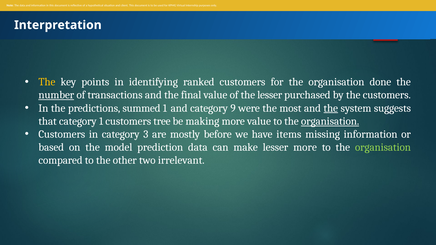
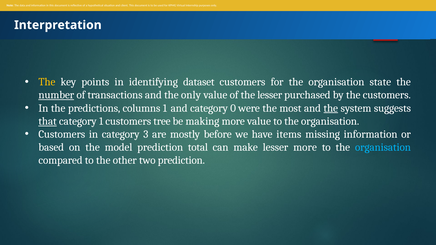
ranked: ranked -> dataset
done: done -> state
the final: final -> only
summed: summed -> columns
9: 9 -> 0
that underline: none -> present
organisation at (330, 121) underline: present -> none
prediction data: data -> total
organisation at (383, 147) colour: light green -> light blue
two irrelevant: irrelevant -> prediction
